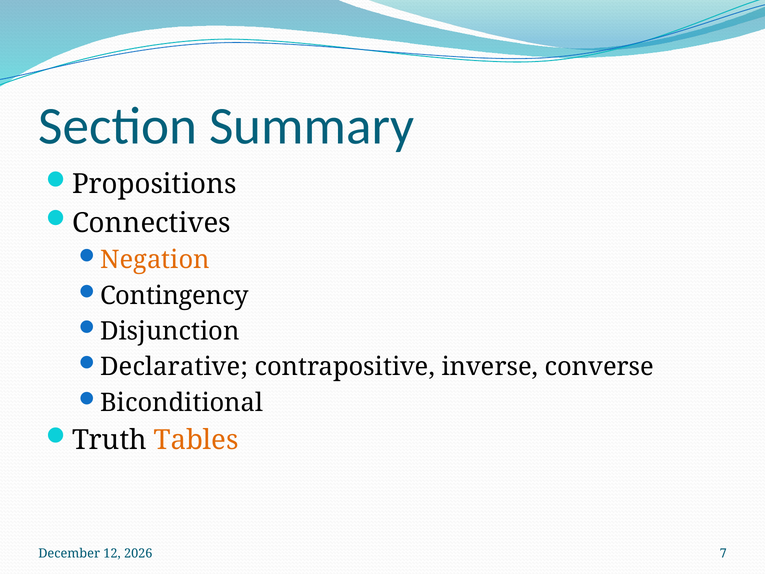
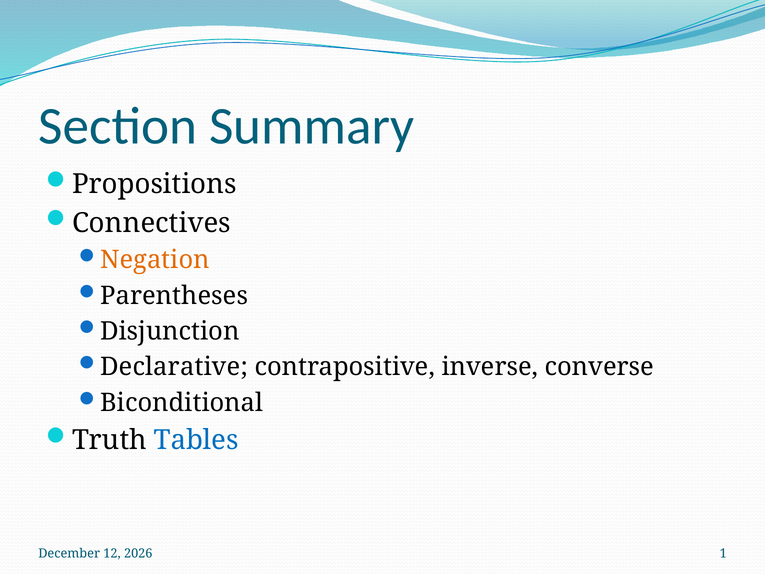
Contingency: Contingency -> Parentheses
Tables colour: orange -> blue
7: 7 -> 1
